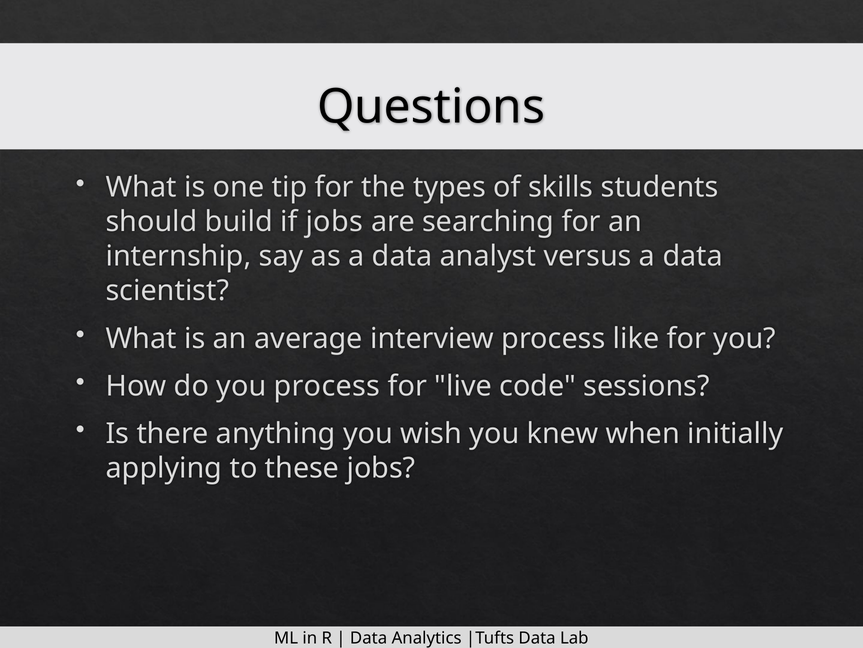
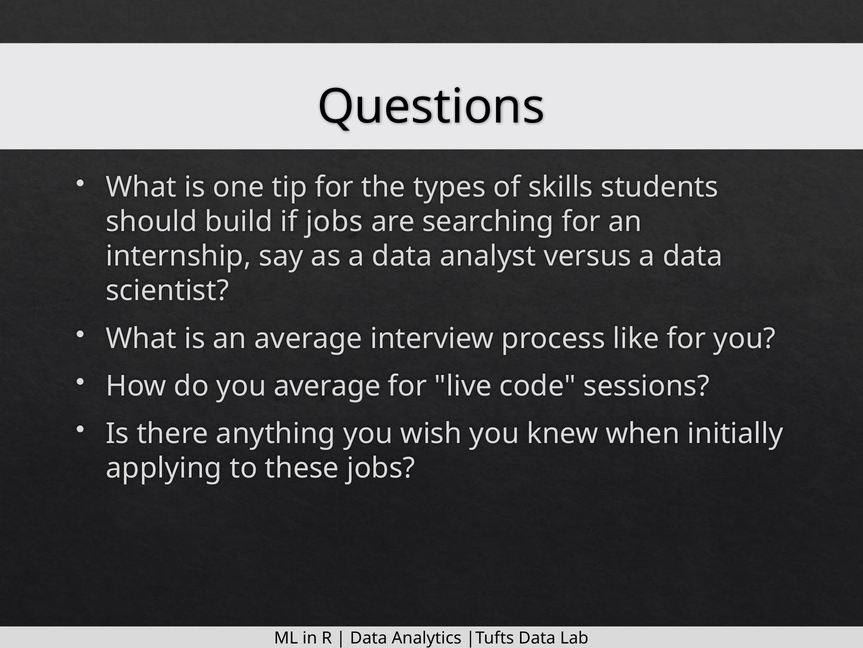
you process: process -> average
